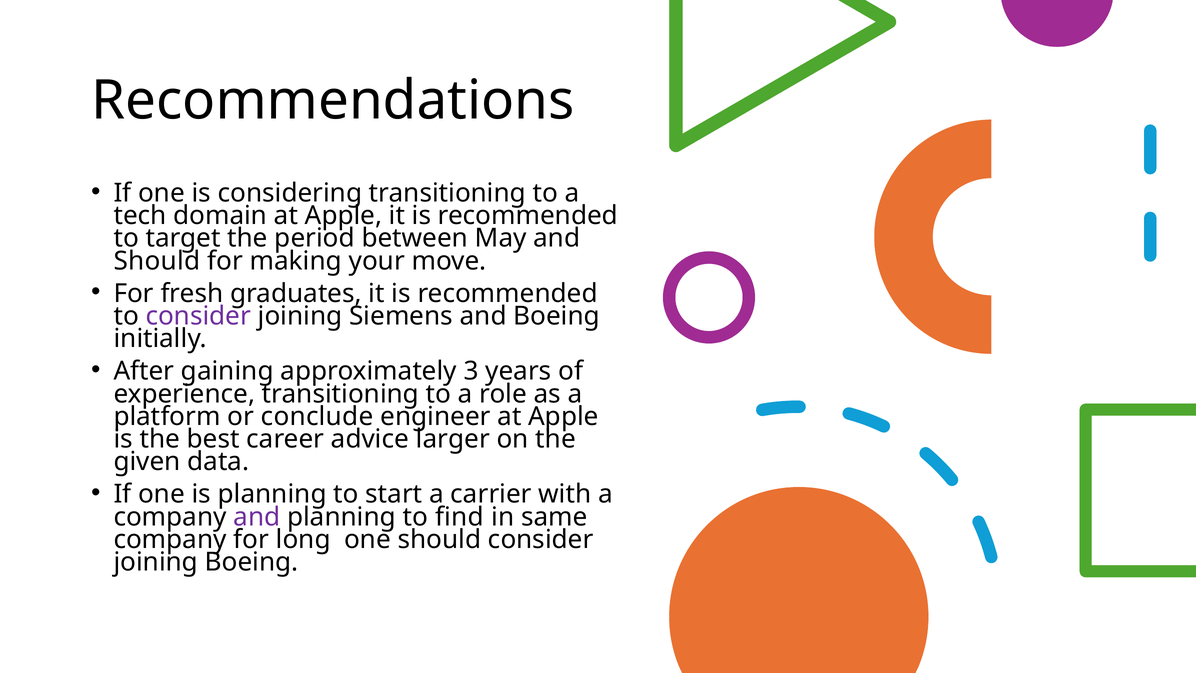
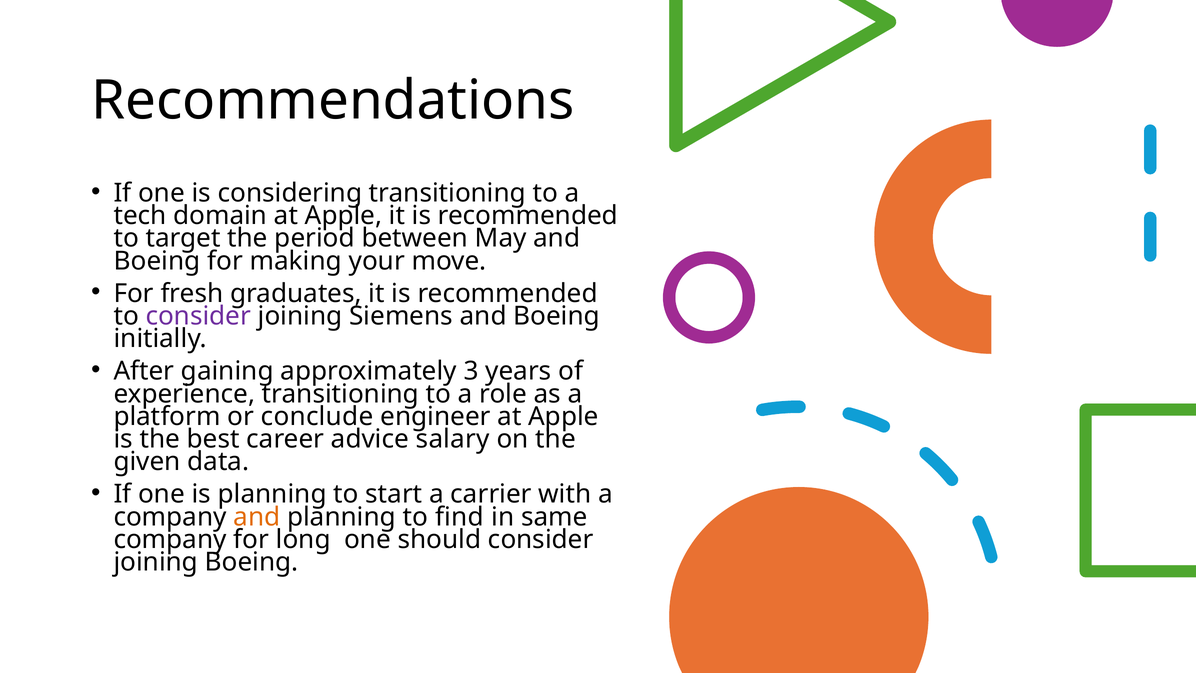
Should at (157, 261): Should -> Boeing
larger: larger -> salary
and at (257, 517) colour: purple -> orange
